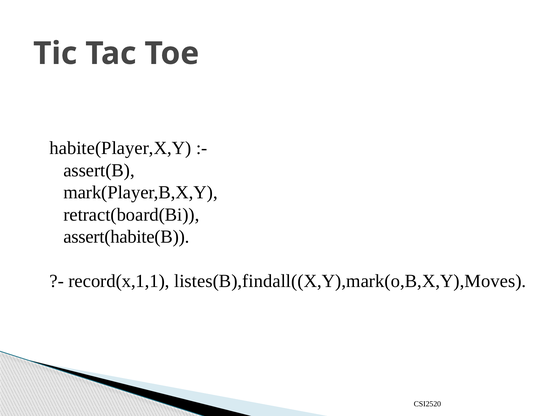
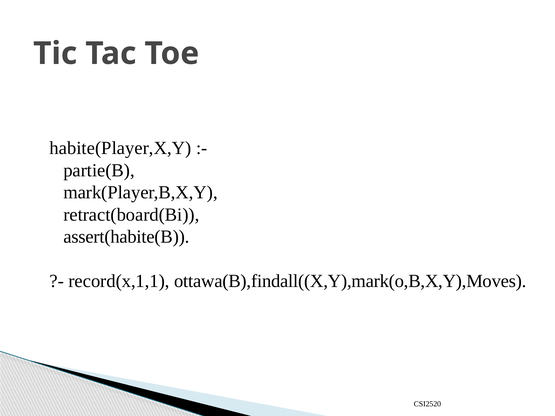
assert(B: assert(B -> partie(B
listes(B),findall((X,Y),mark(o,B,X,Y),Moves: listes(B),findall((X,Y),mark(o,B,X,Y),Moves -> ottawa(B),findall((X,Y),mark(o,B,X,Y),Moves
